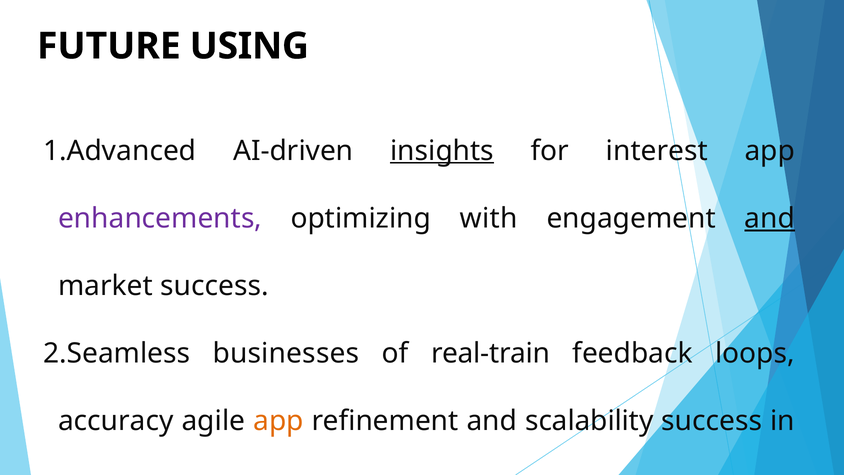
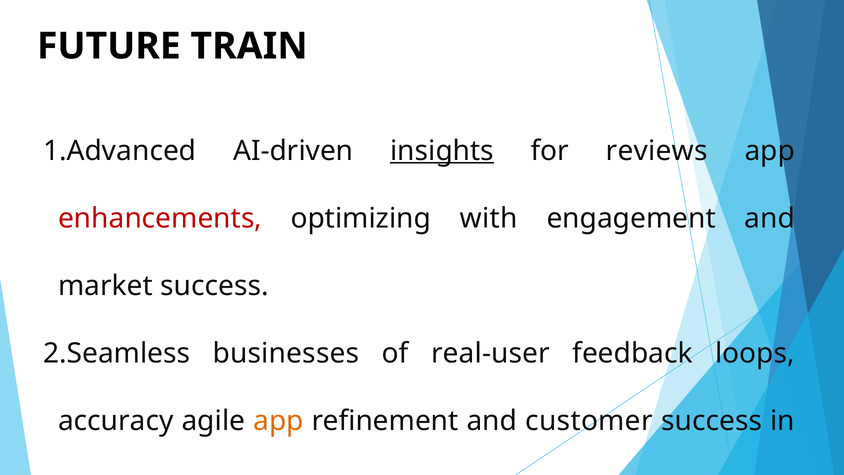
USING: USING -> TRAIN
interest: interest -> reviews
enhancements colour: purple -> red
and at (770, 218) underline: present -> none
real-train: real-train -> real-user
scalability: scalability -> customer
